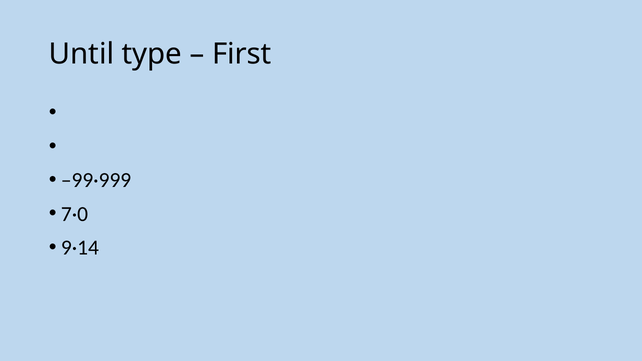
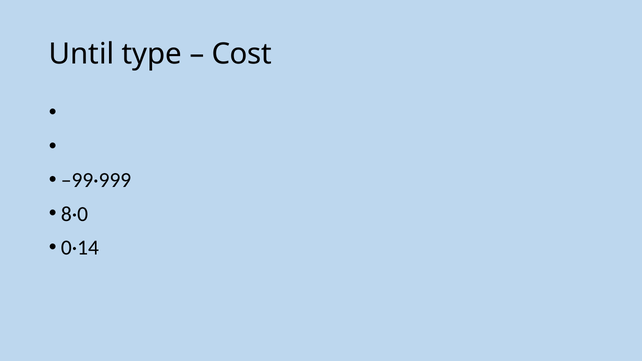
First: First -> Cost
7·0: 7·0 -> 8·0
9·14: 9·14 -> 0·14
